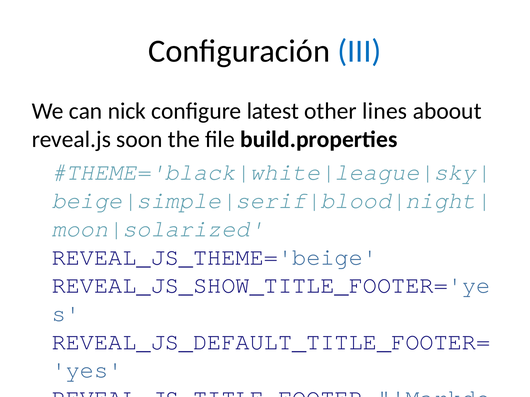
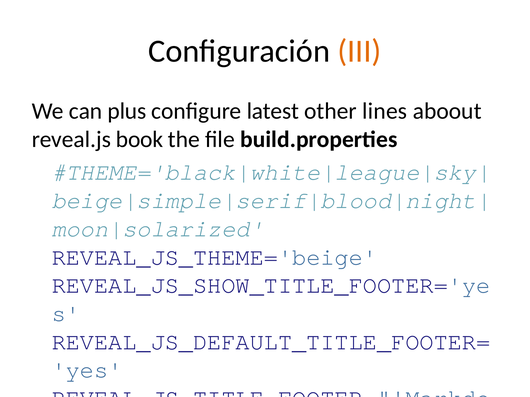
III colour: blue -> orange
nick: nick -> plus
soon: soon -> book
